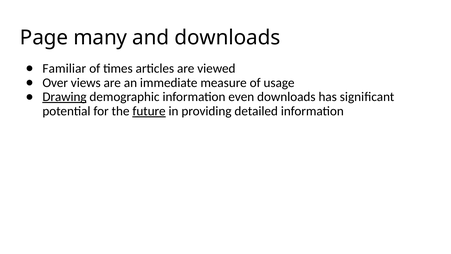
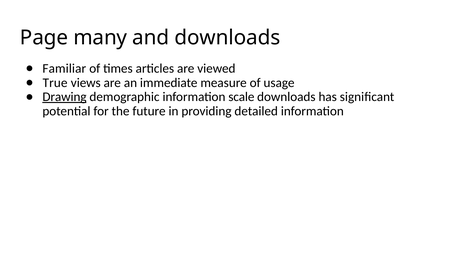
Over: Over -> True
even: even -> scale
future underline: present -> none
